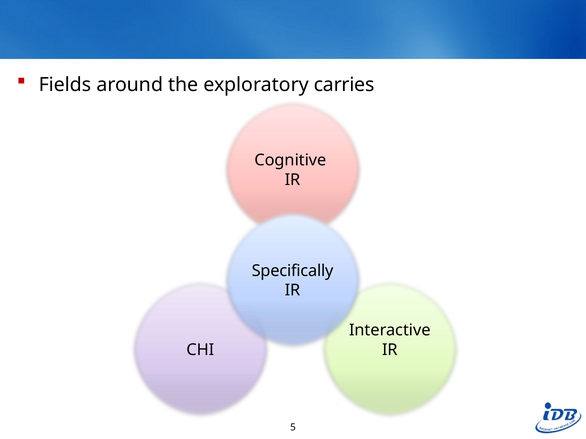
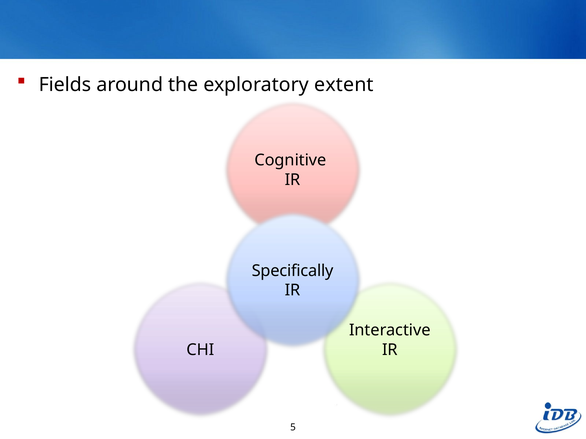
carries: carries -> extent
